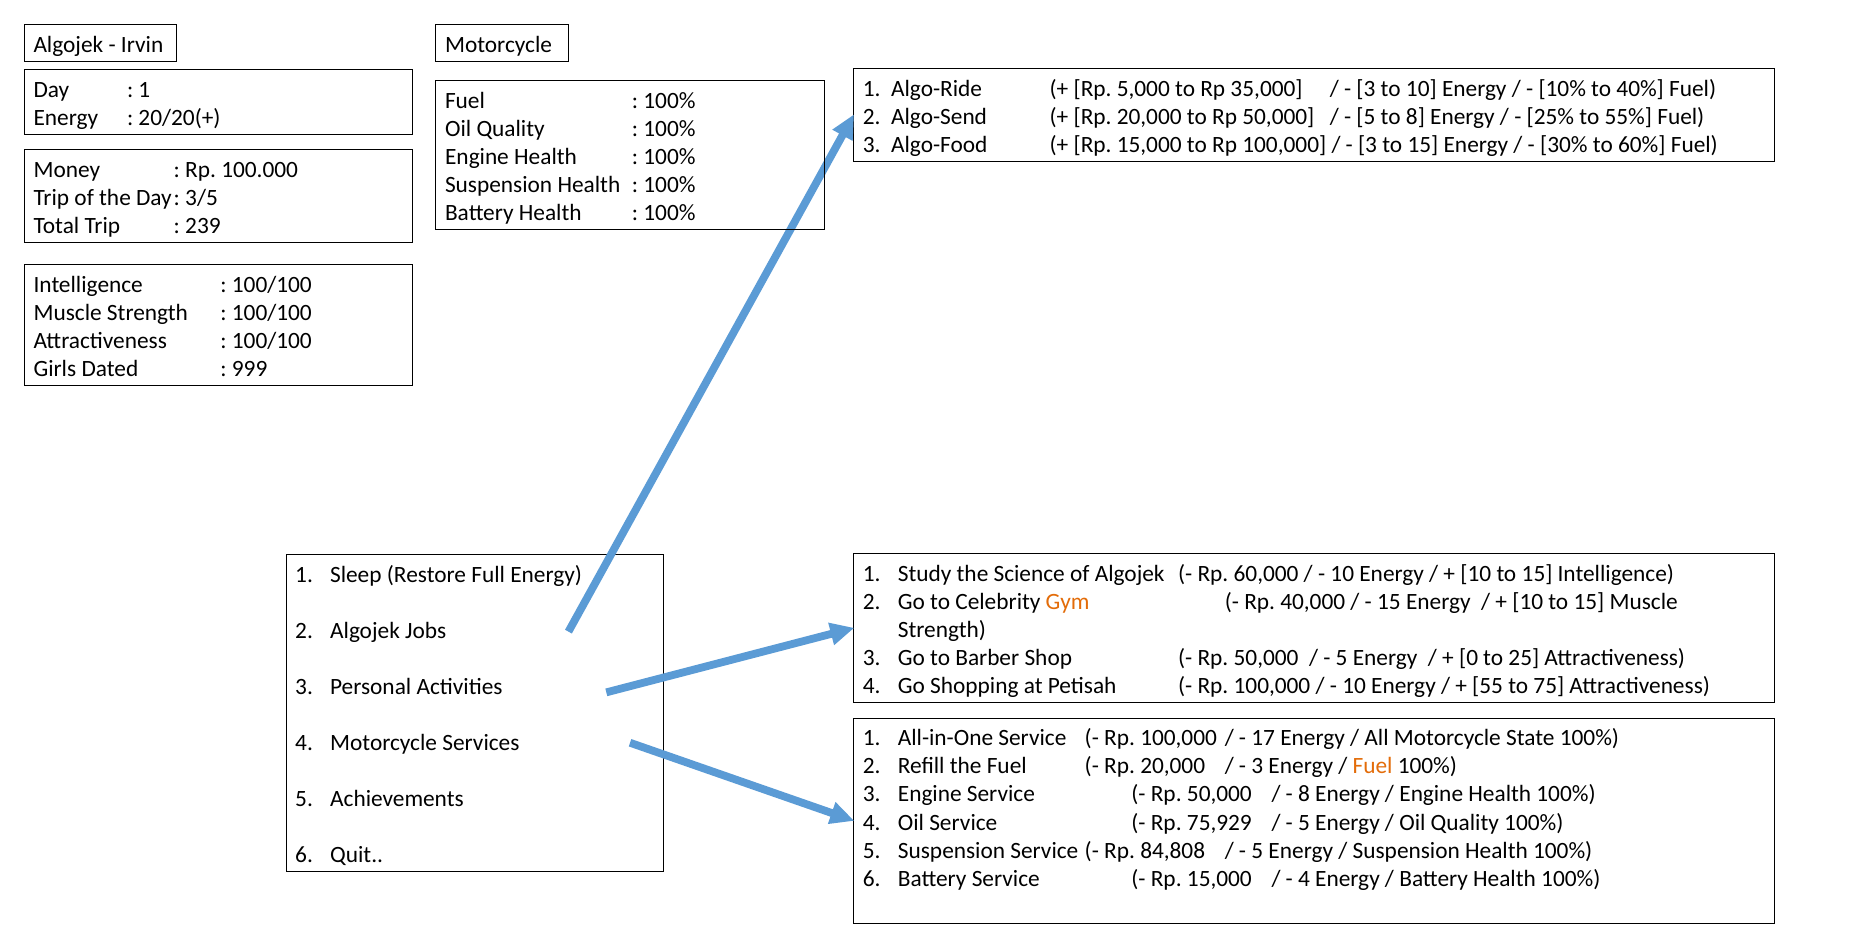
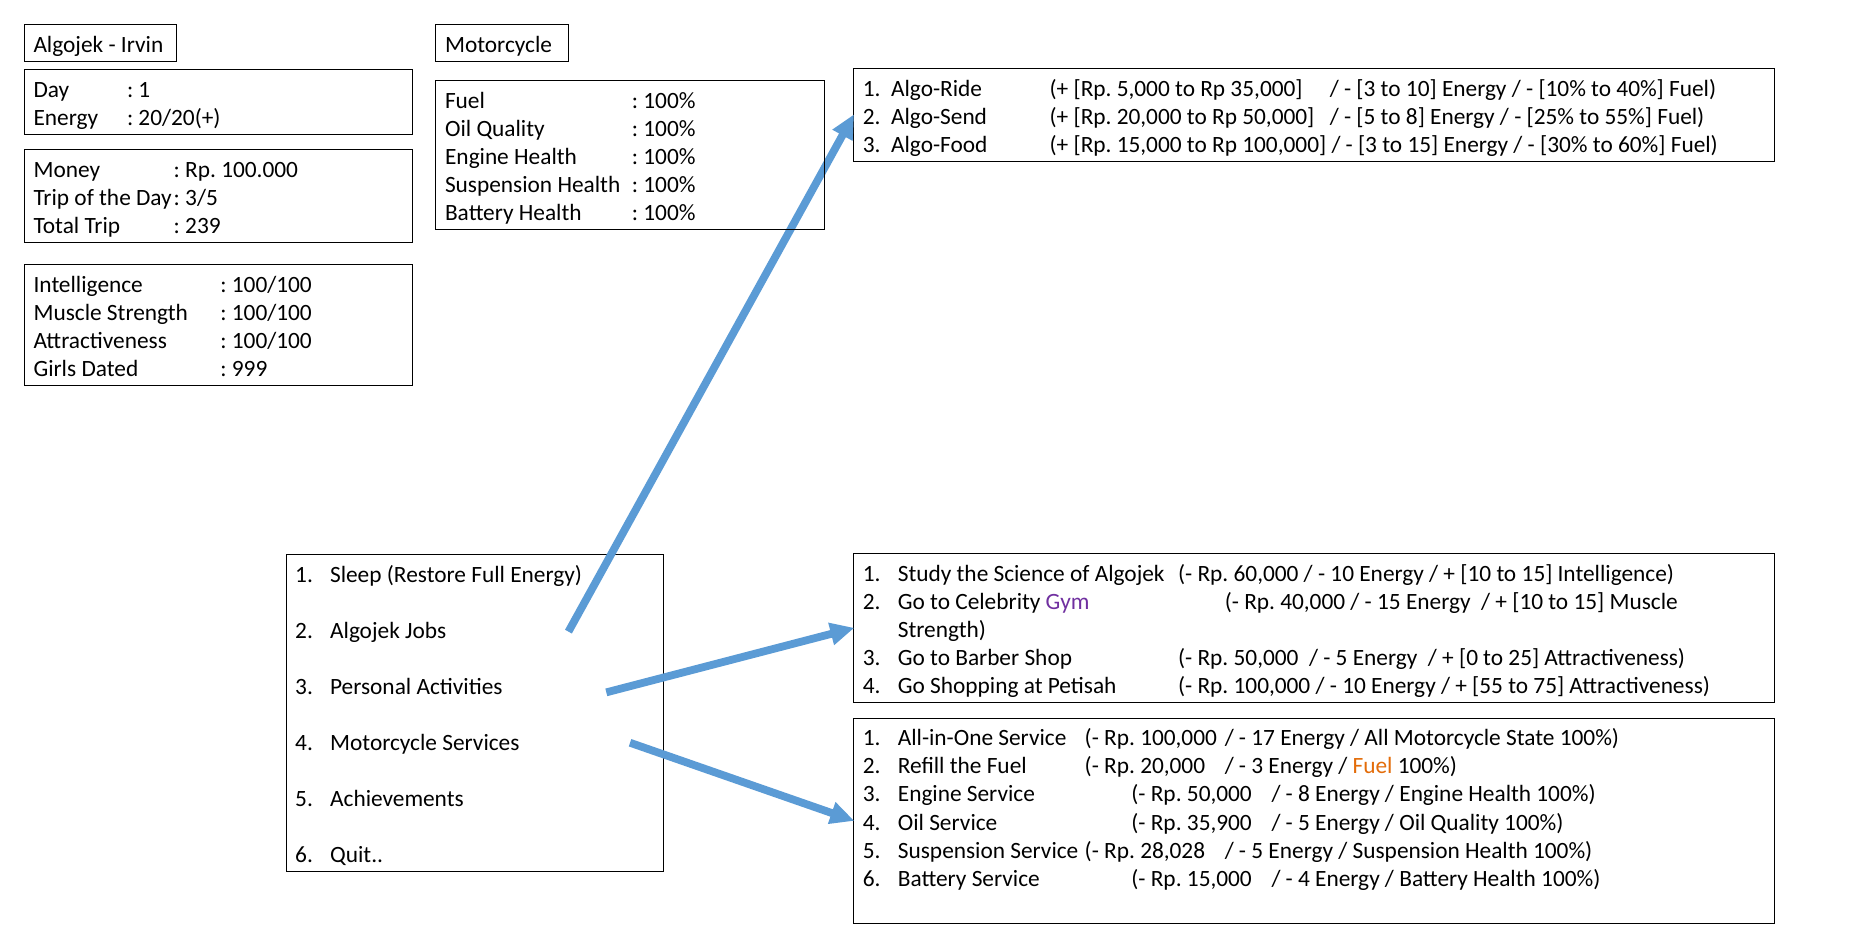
Gym colour: orange -> purple
75,929: 75,929 -> 35,900
84,808: 84,808 -> 28,028
